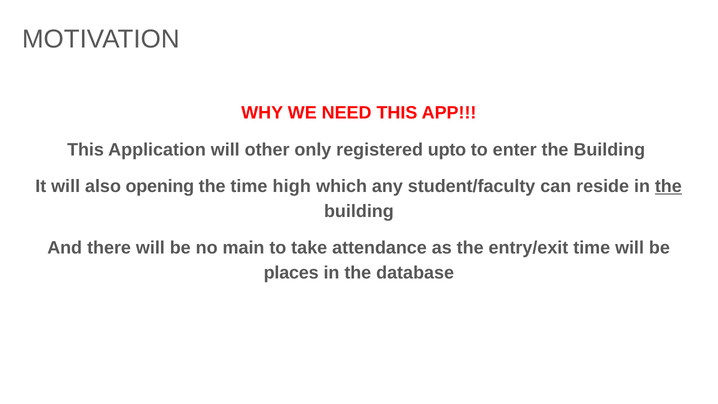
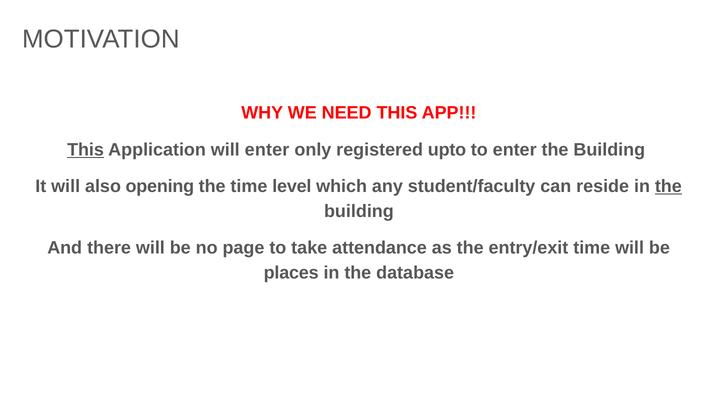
This at (86, 150) underline: none -> present
will other: other -> enter
high: high -> level
main: main -> page
